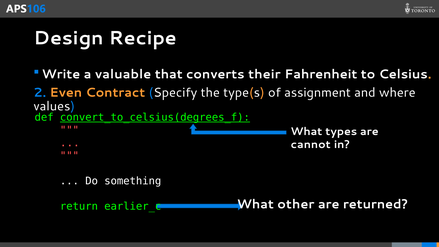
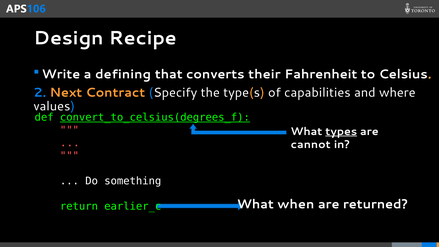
valuable: valuable -> defining
Even: Even -> Next
assignment: assignment -> capabilities
types underline: none -> present
other: other -> when
